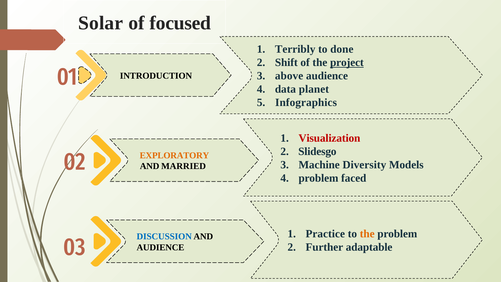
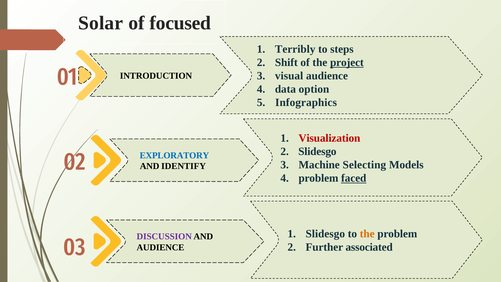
done: done -> steps
above: above -> visual
planet: planet -> option
EXPLORATORY colour: orange -> blue
Diversity: Diversity -> Selecting
MARRIED: MARRIED -> IDENTIFY
faced underline: none -> present
Practice at (325, 234): Practice -> Slidesgo
DISCUSSION colour: blue -> purple
adaptable: adaptable -> associated
